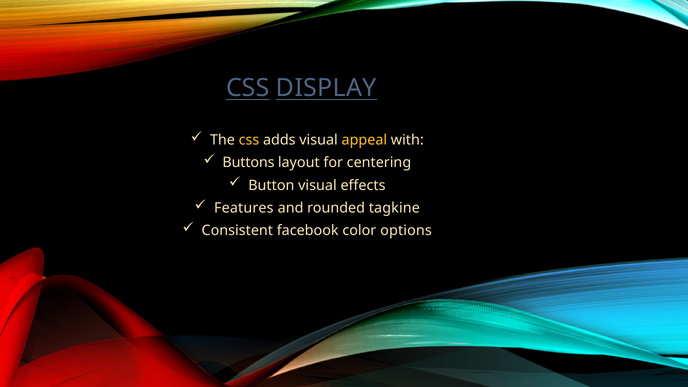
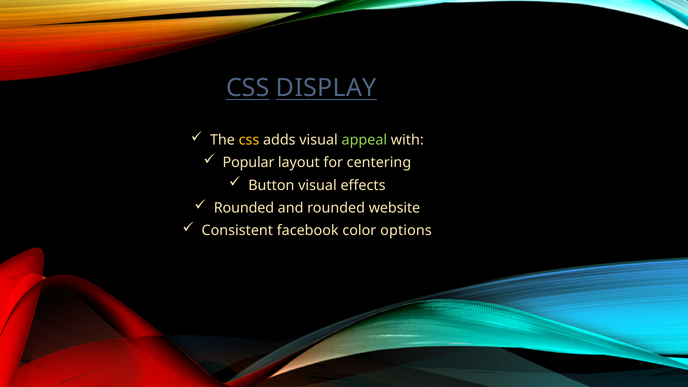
appeal colour: yellow -> light green
Buttons: Buttons -> Popular
Features at (244, 208): Features -> Rounded
tagkine: tagkine -> website
